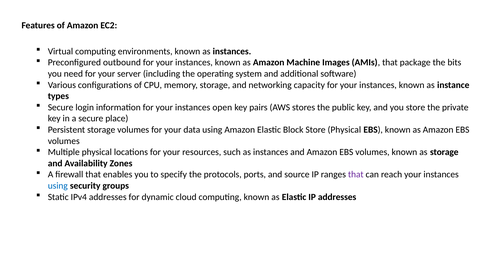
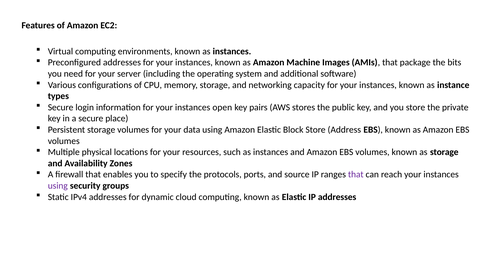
Preconfigured outbound: outbound -> addresses
Store Physical: Physical -> Address
using at (58, 186) colour: blue -> purple
